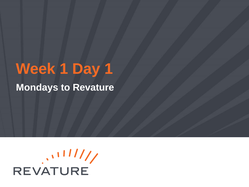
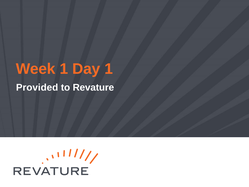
Mondays: Mondays -> Provided
